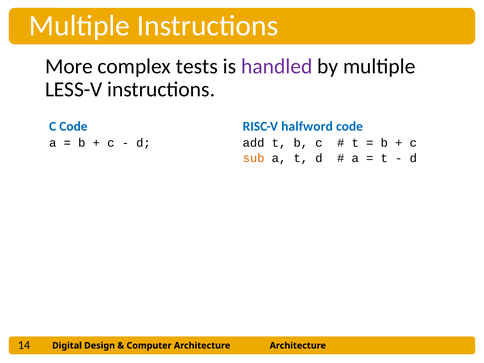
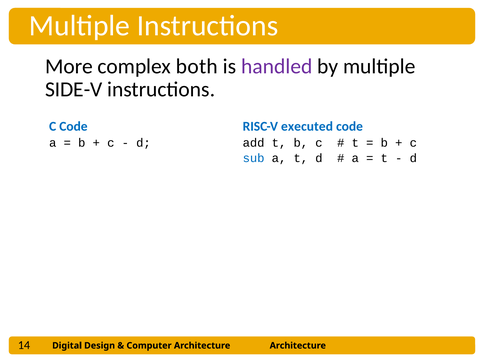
tests: tests -> both
LESS-V: LESS-V -> SIDE-V
halfword: halfword -> executed
sub colour: orange -> blue
